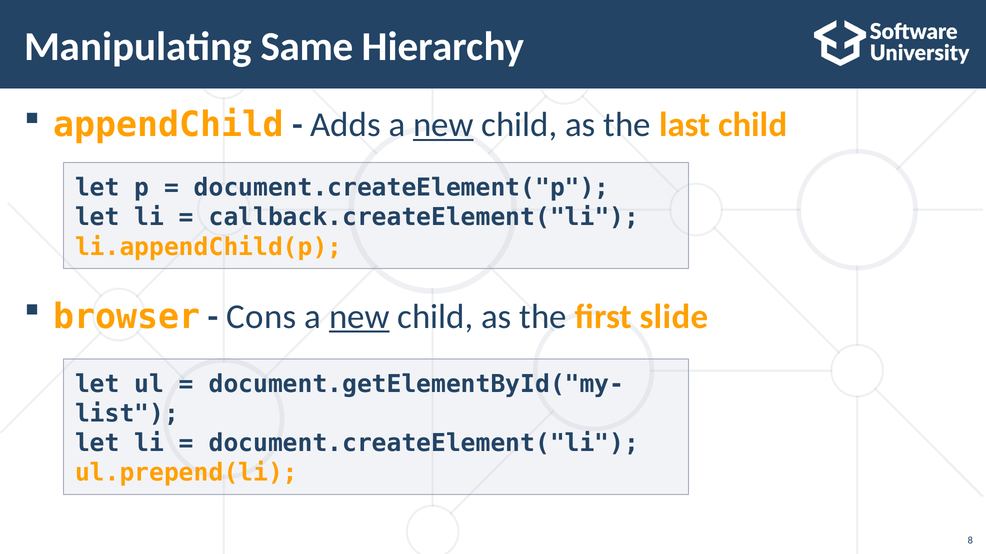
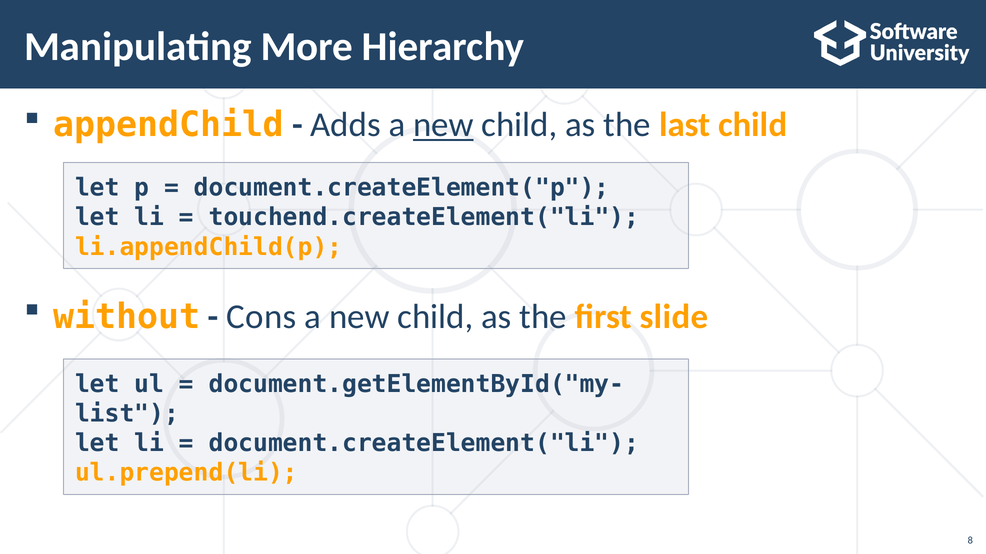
Same: Same -> More
callback.createElement("li: callback.createElement("li -> touchend.createElement("li
browser: browser -> without
new at (359, 317) underline: present -> none
